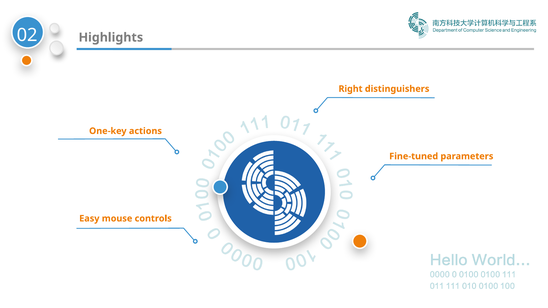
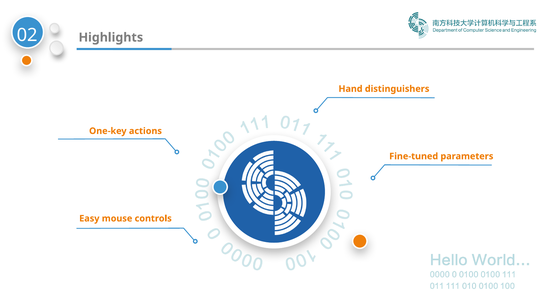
Right: Right -> Hand
